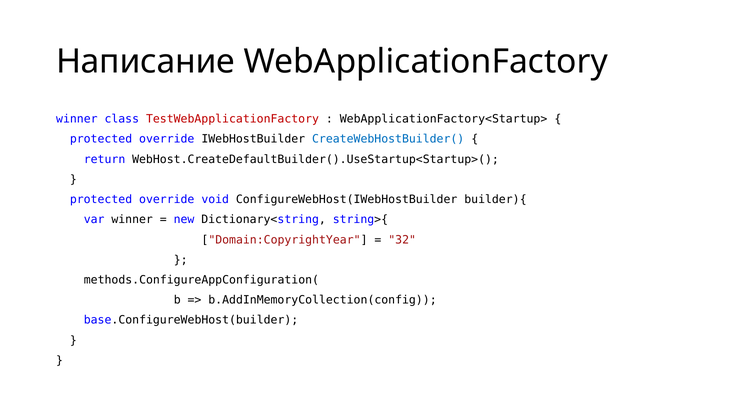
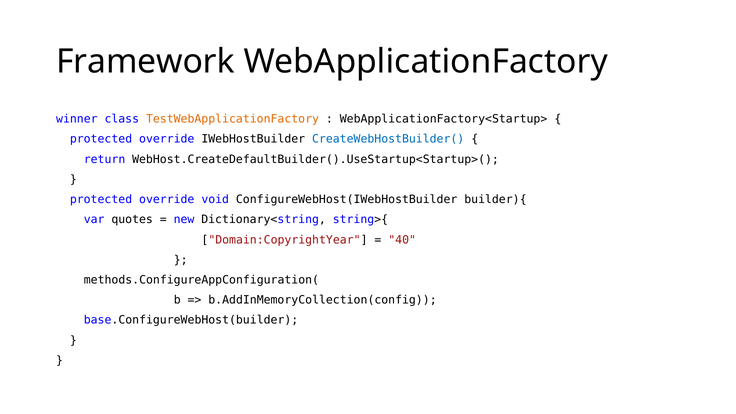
Написание: Написание -> Framework
TestWebApplicationFactory colour: red -> orange
var winner: winner -> quotes
32: 32 -> 40
